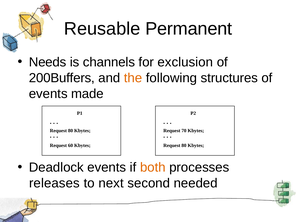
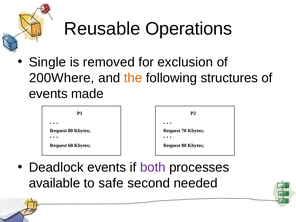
Permanent: Permanent -> Operations
Needs: Needs -> Single
channels: channels -> removed
200Buffers: 200Buffers -> 200Where
both colour: orange -> purple
releases: releases -> available
next: next -> safe
